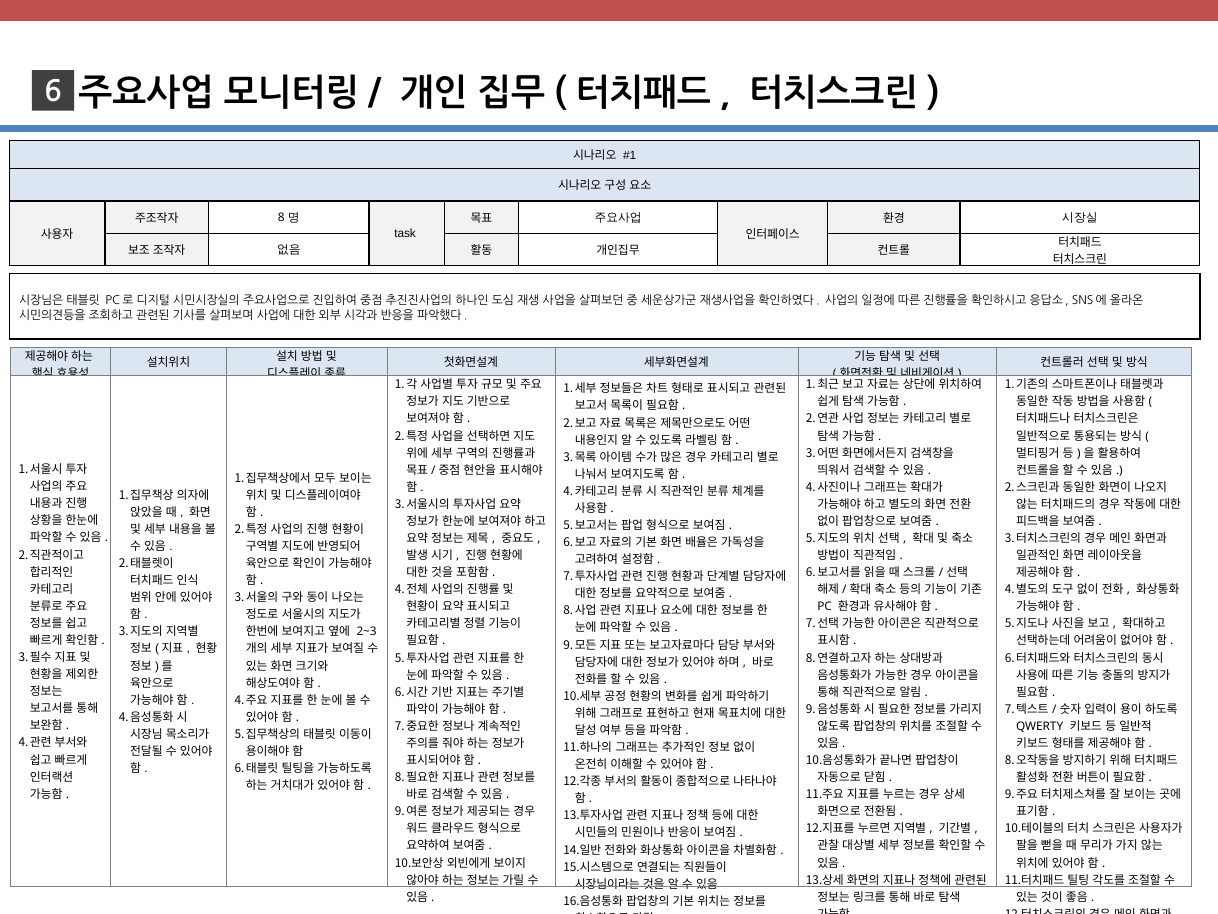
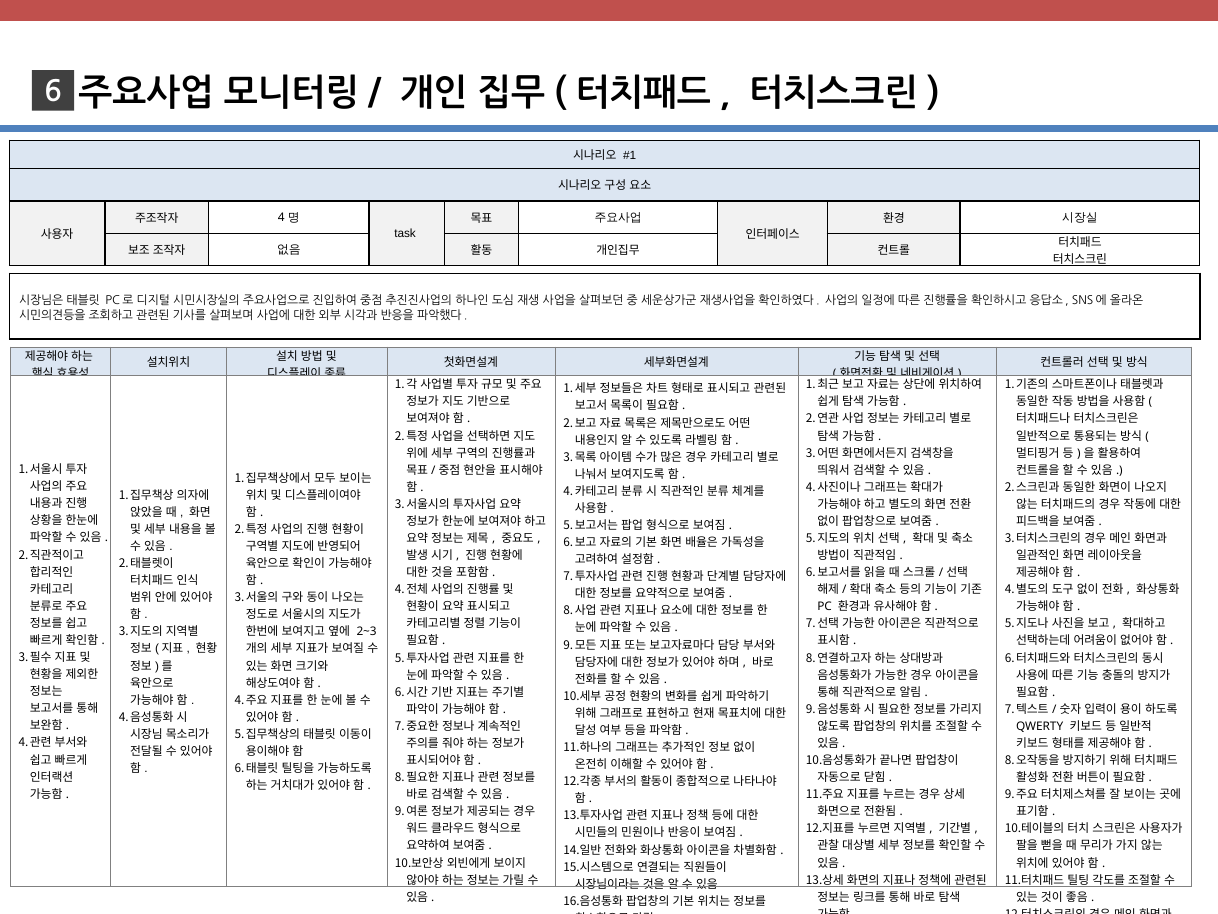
8: 8 -> 4
